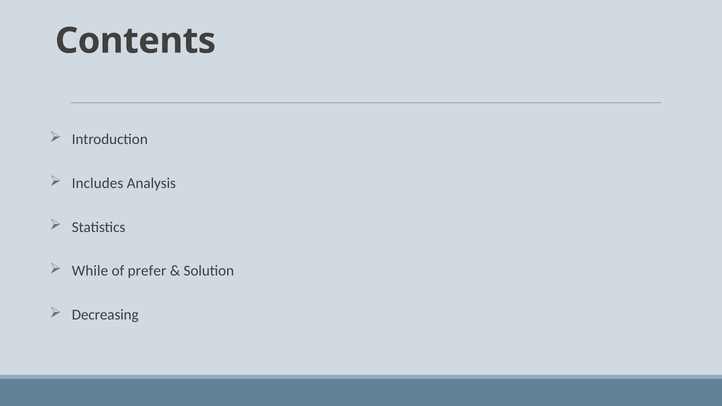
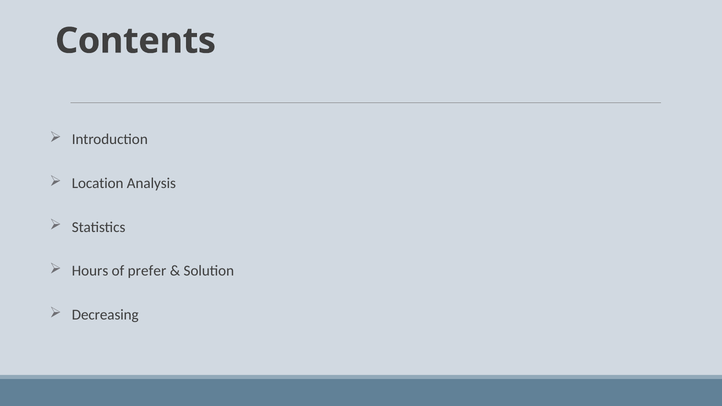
Includes: Includes -> Location
While: While -> Hours
